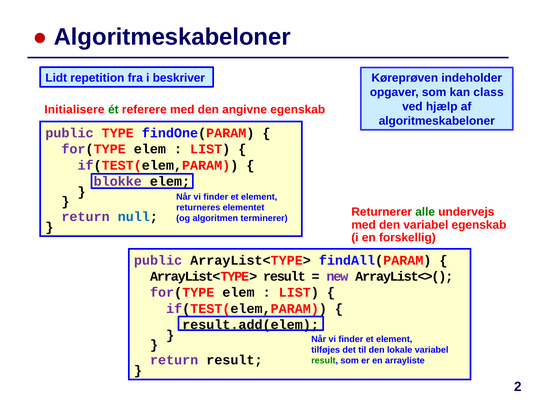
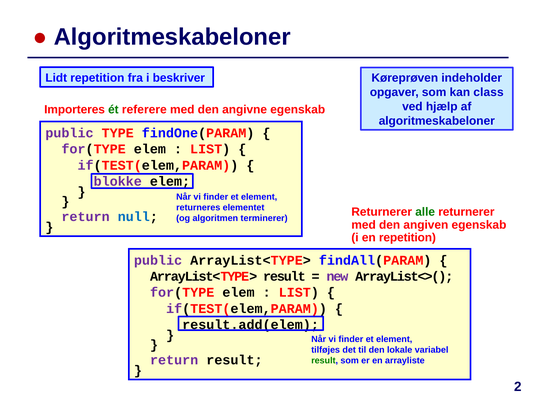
Initialisere: Initialisere -> Importeres
alle undervejs: undervejs -> returnerer
den variabel: variabel -> angiven
en forskellig: forskellig -> repetition
